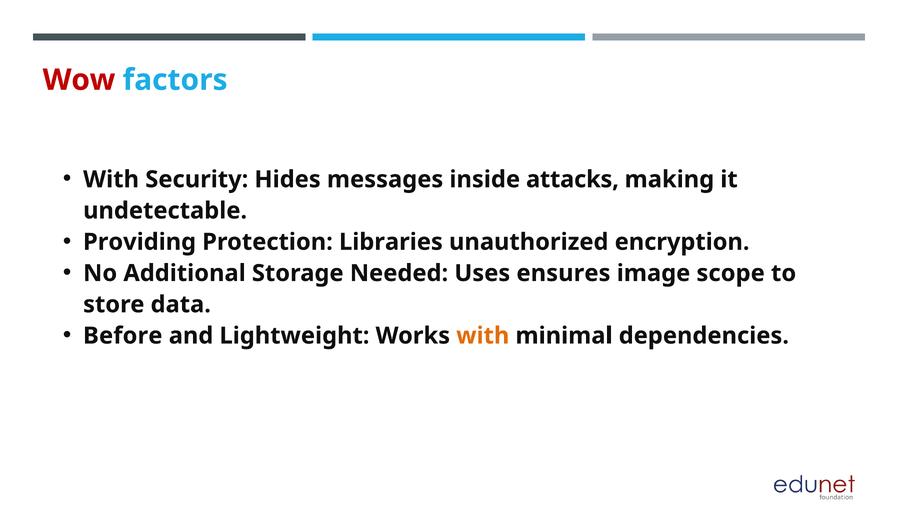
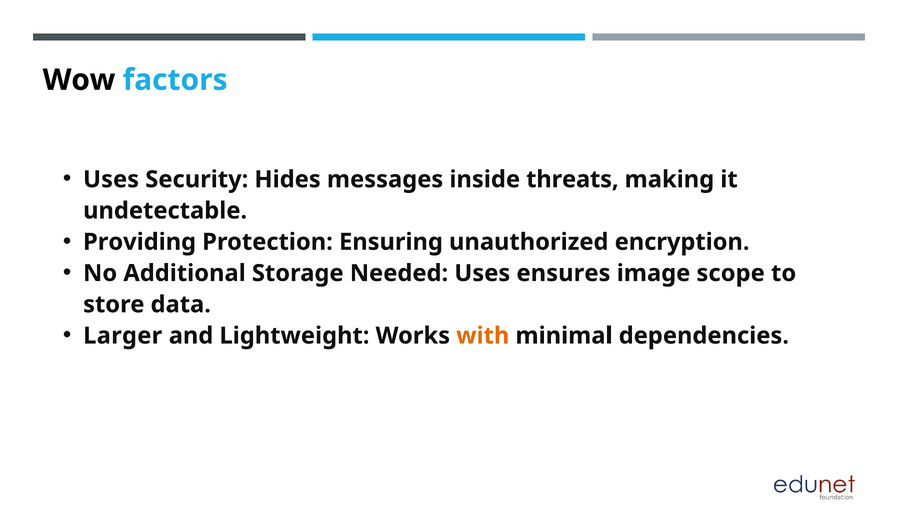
Wow colour: red -> black
With at (111, 179): With -> Uses
attacks: attacks -> threats
Libraries: Libraries -> Ensuring
Before: Before -> Larger
